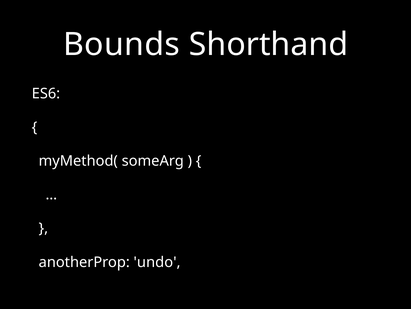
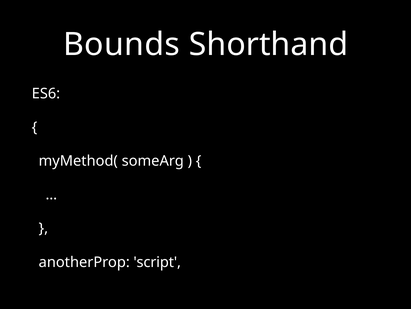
undo: undo -> script
